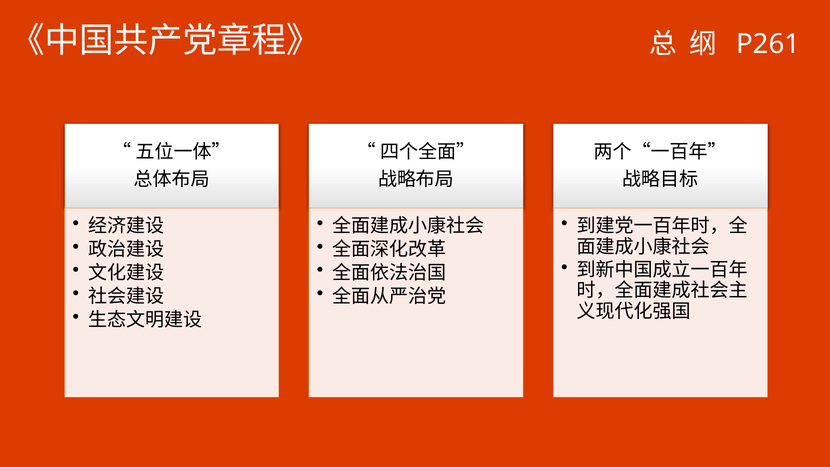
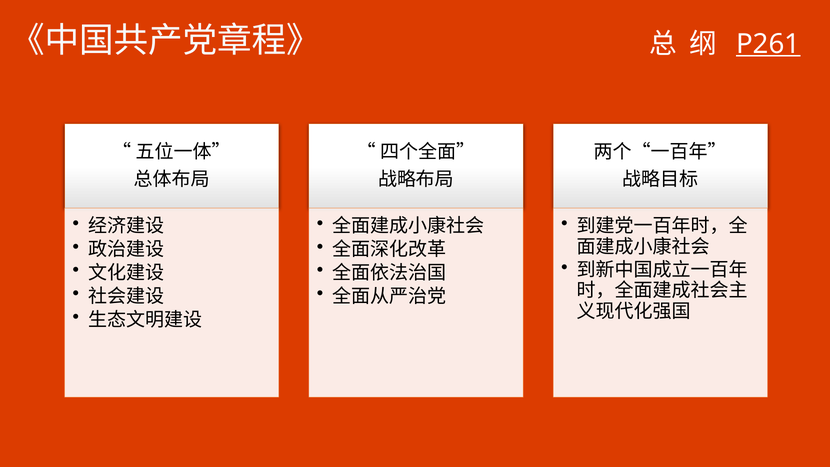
P261 underline: none -> present
